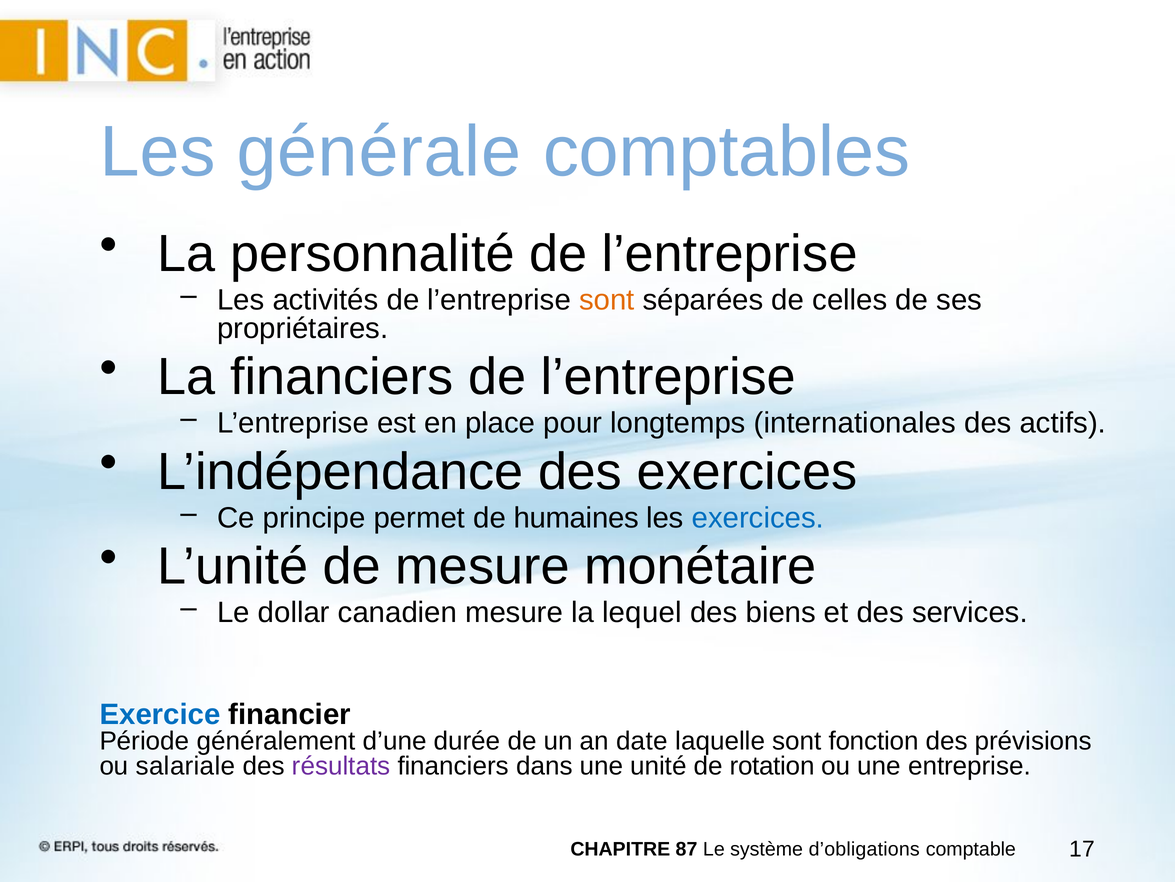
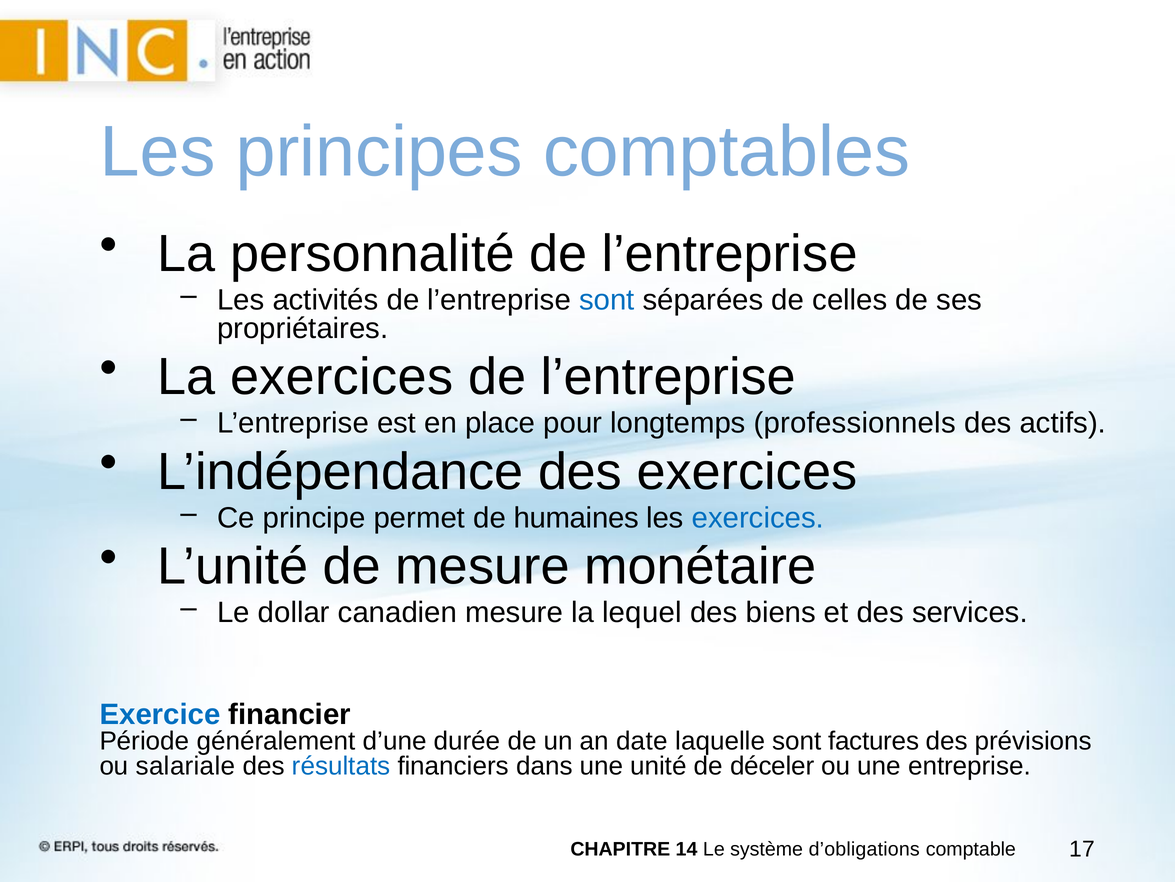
générale: générale -> principes
sont at (607, 300) colour: orange -> blue
La financiers: financiers -> exercices
internationales: internationales -> professionnels
fonction: fonction -> factures
résultats colour: purple -> blue
rotation: rotation -> déceler
87: 87 -> 14
